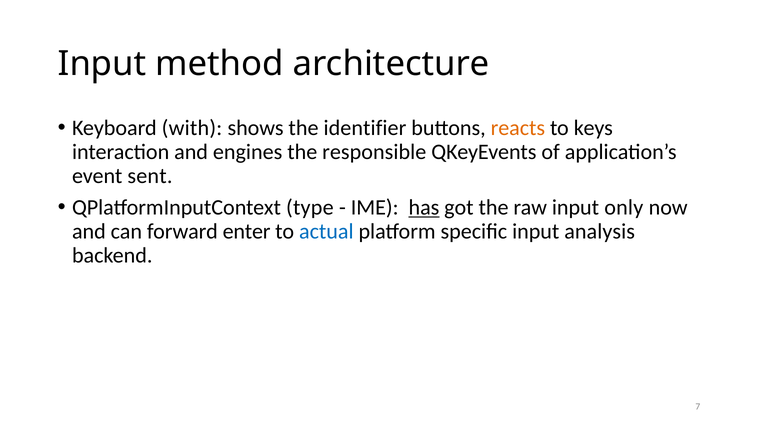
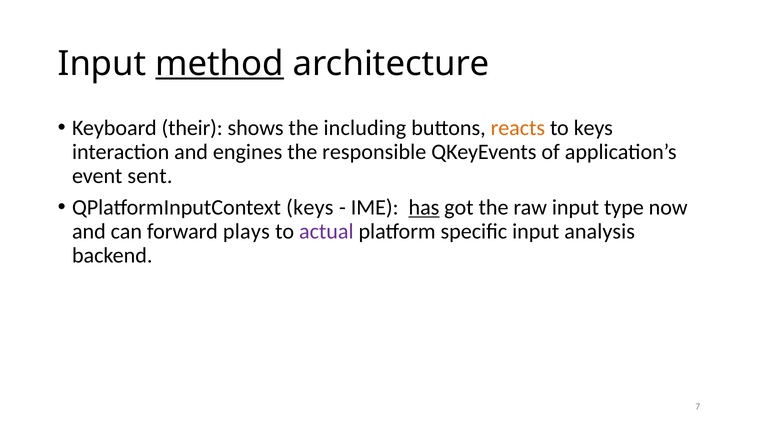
method underline: none -> present
with: with -> their
identifier: identifier -> including
QPlatformInputContext type: type -> keys
only: only -> type
enter: enter -> plays
actual colour: blue -> purple
